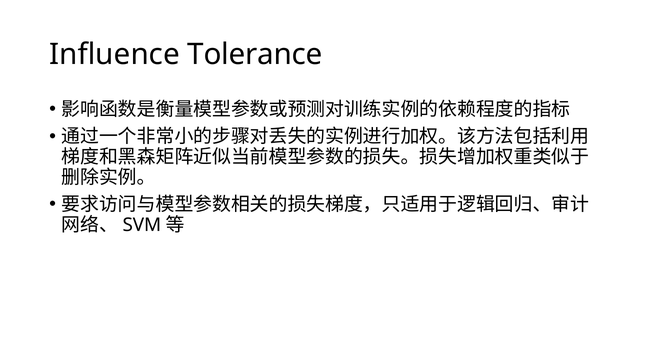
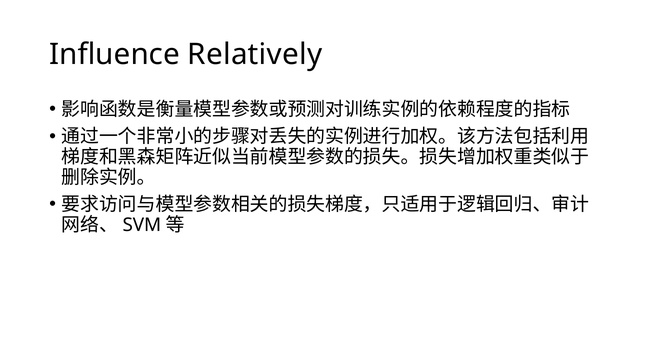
Tolerance: Tolerance -> Relatively
